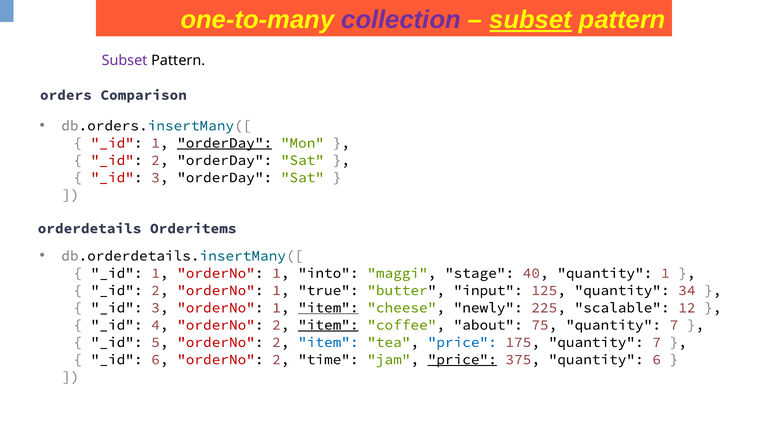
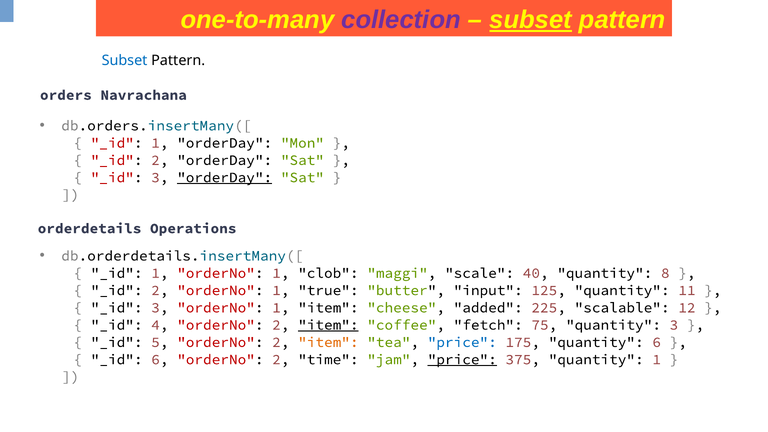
Subset at (125, 60) colour: purple -> blue
Comparison: Comparison -> Navrachana
orderDay at (225, 143) underline: present -> none
orderDay at (225, 177) underline: none -> present
Orderitems: Orderitems -> Operations
into: into -> clob
stage: stage -> scale
quantity 1: 1 -> 8
34: 34 -> 11
item at (328, 308) underline: present -> none
newly: newly -> added
about: about -> fetch
75 quantity 7: 7 -> 3
item at (328, 342) colour: blue -> orange
175 quantity 7: 7 -> 6
quantity 6: 6 -> 1
